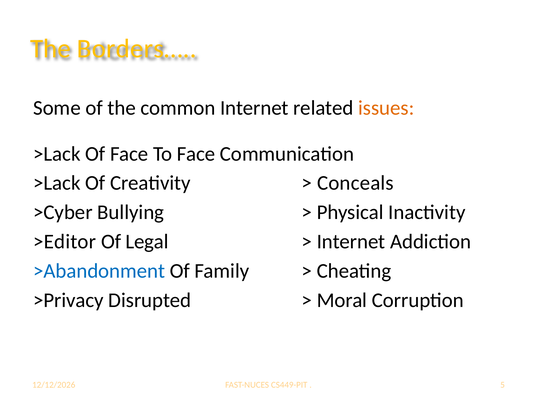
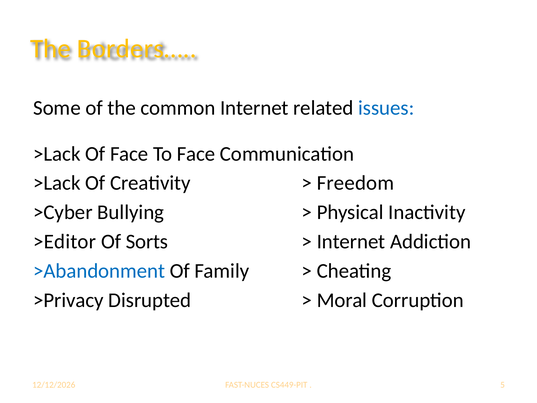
issues colour: orange -> blue
Conceals: Conceals -> Freedom
Legal: Legal -> Sorts
